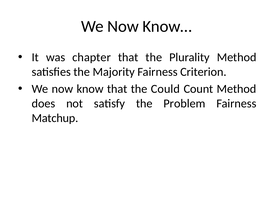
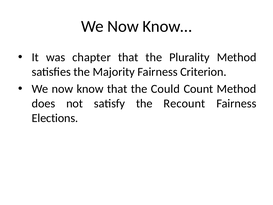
Problem: Problem -> Recount
Matchup: Matchup -> Elections
